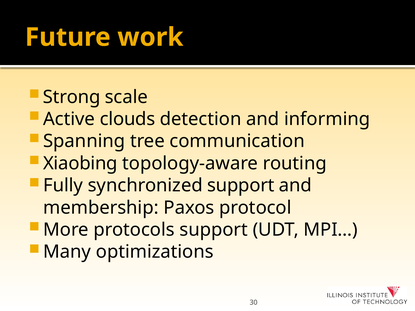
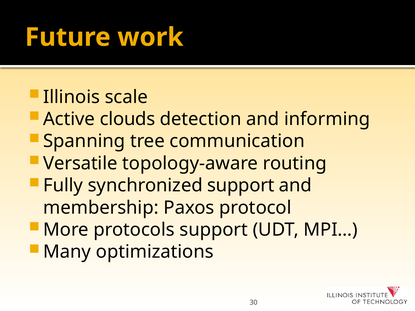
Strong: Strong -> Illinois
Xiaobing: Xiaobing -> Versatile
